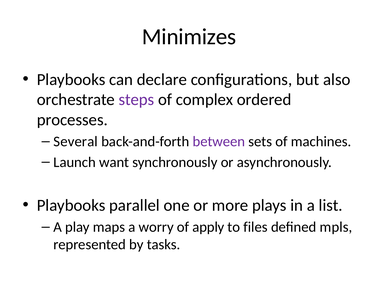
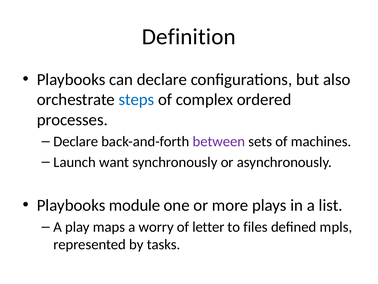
Minimizes: Minimizes -> Definition
steps colour: purple -> blue
Several at (76, 141): Several -> Declare
parallel: parallel -> module
apply: apply -> letter
